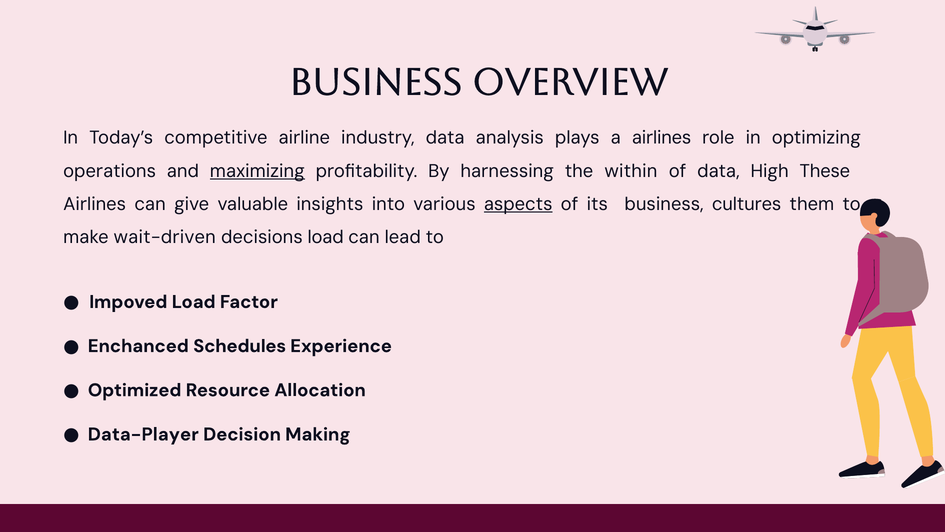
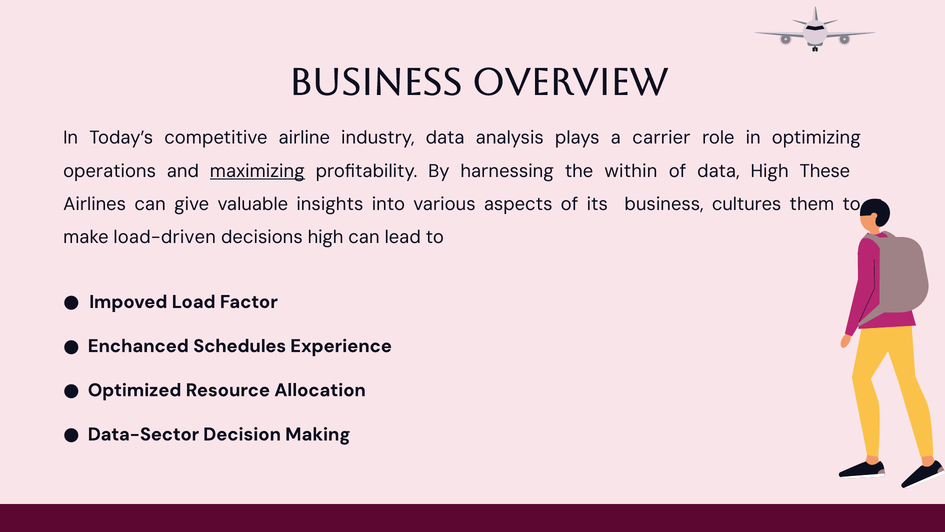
a airlines: airlines -> carrier
aspects underline: present -> none
wait-driven: wait-driven -> load-driven
decisions load: load -> high
Data-Player: Data-Player -> Data-Sector
